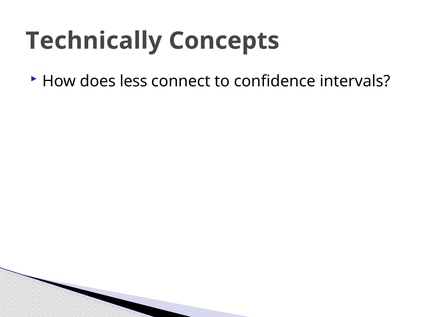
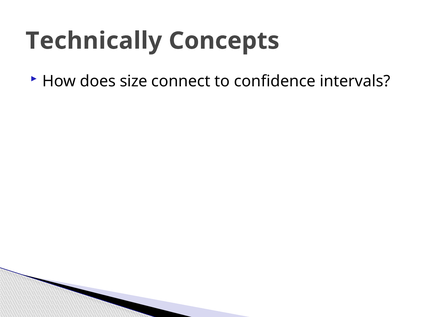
less: less -> size
